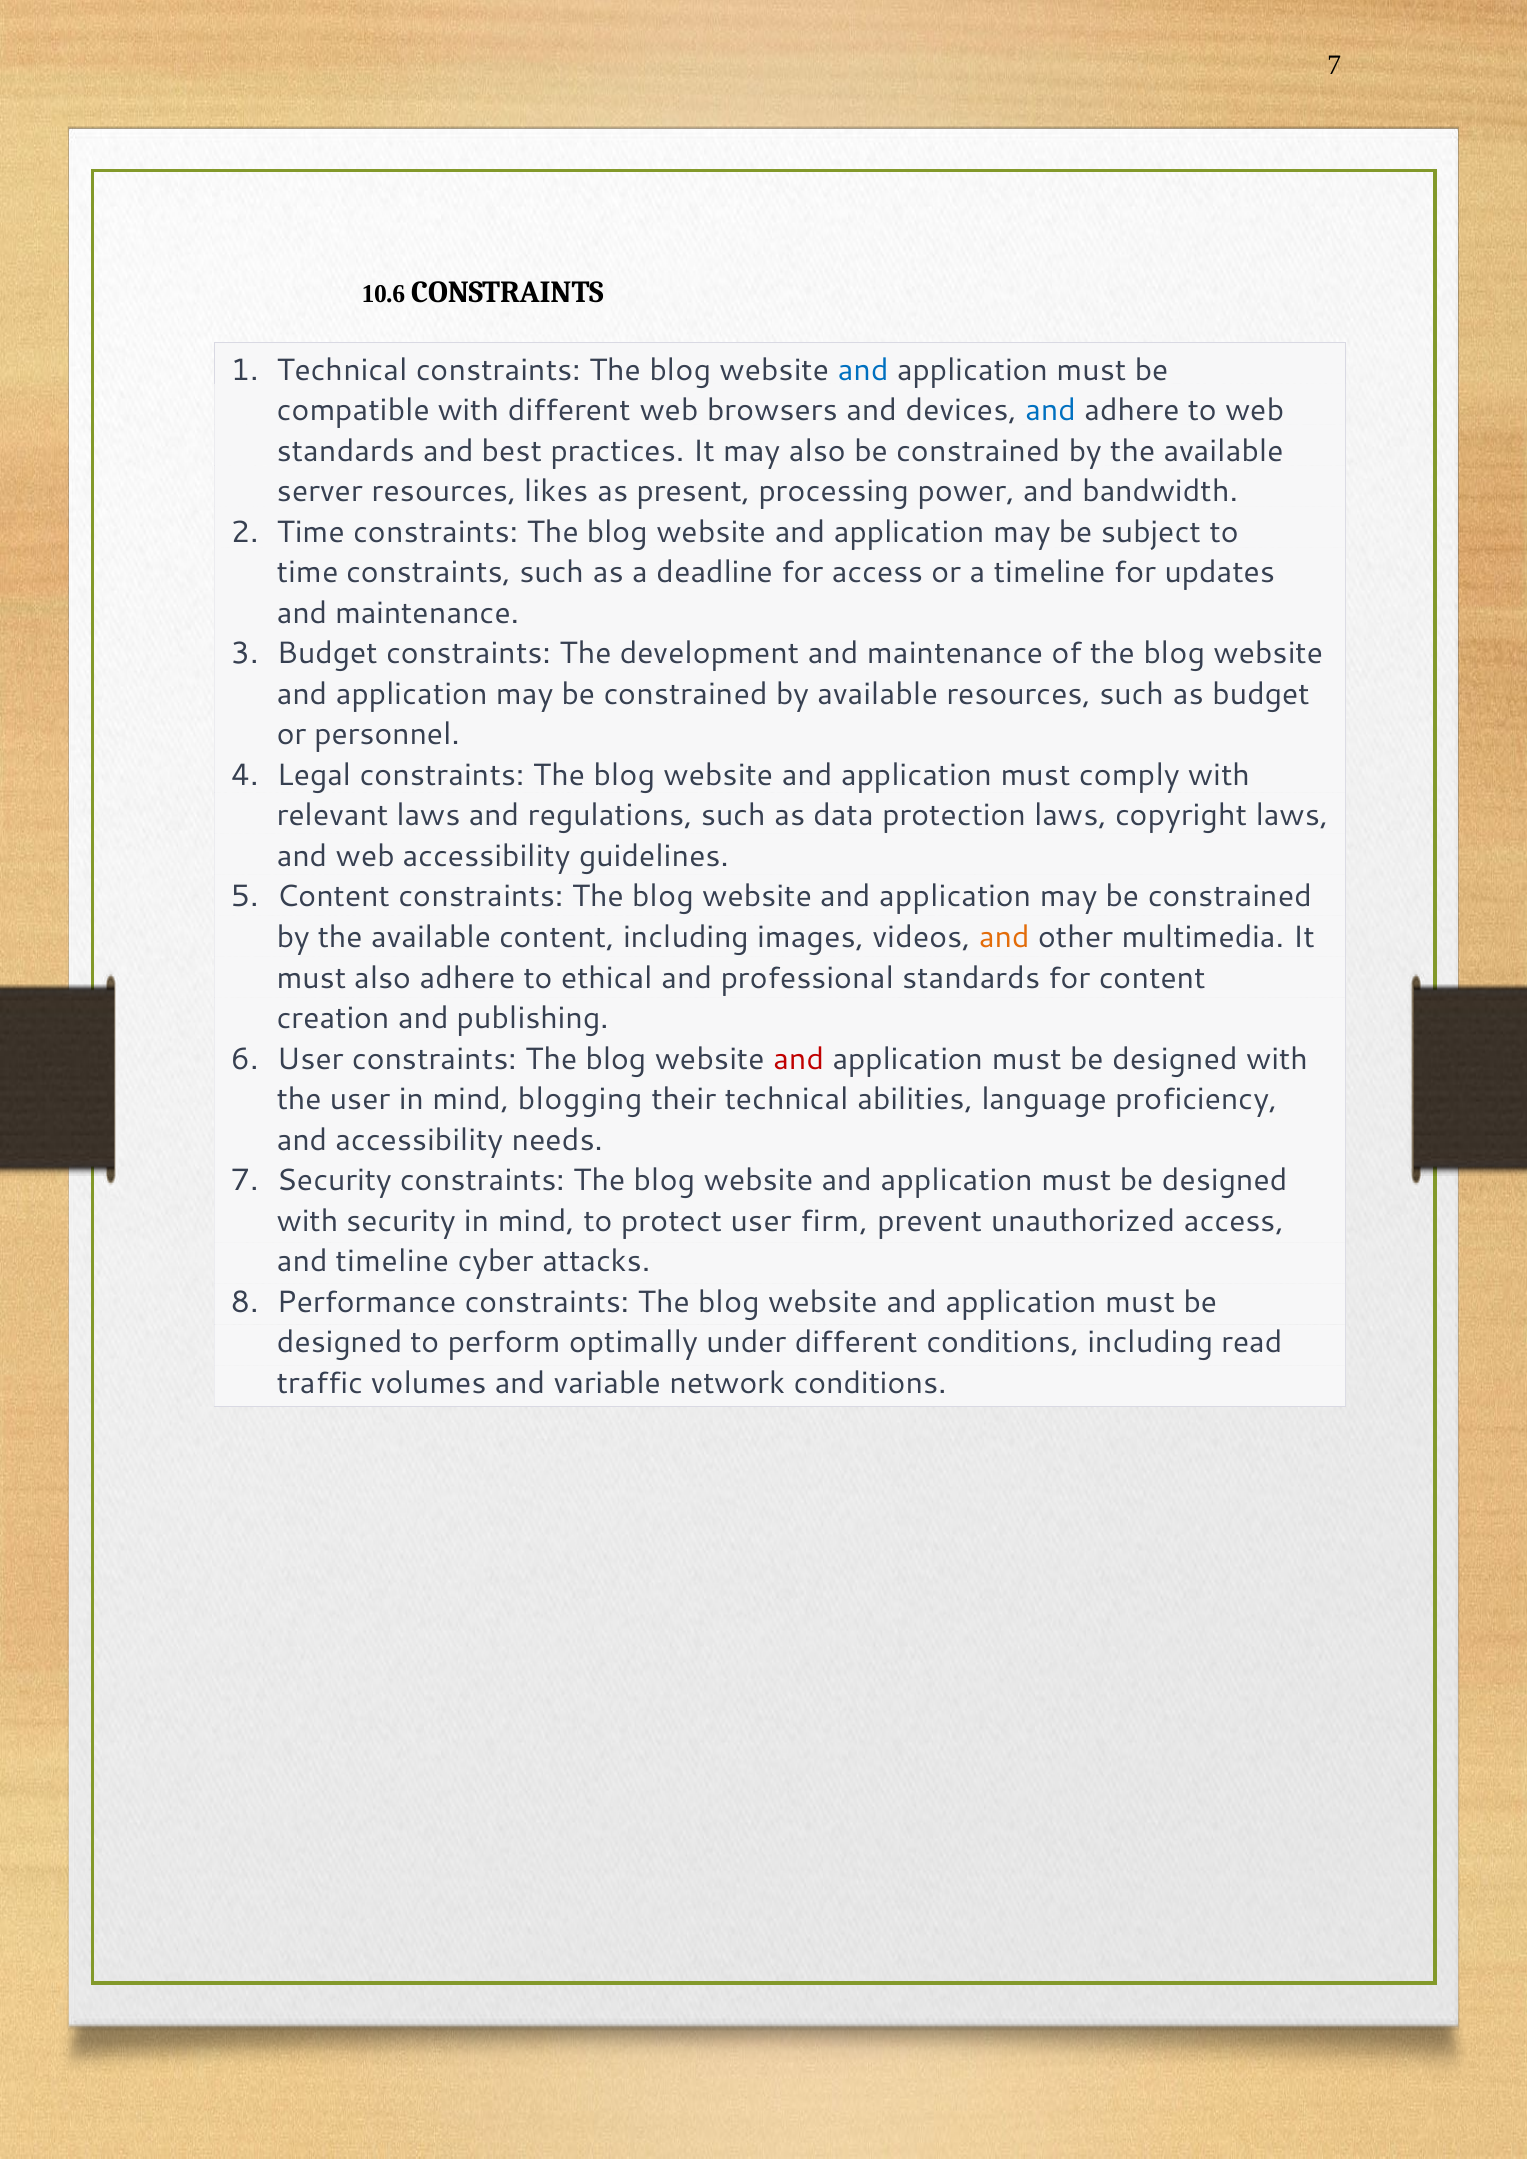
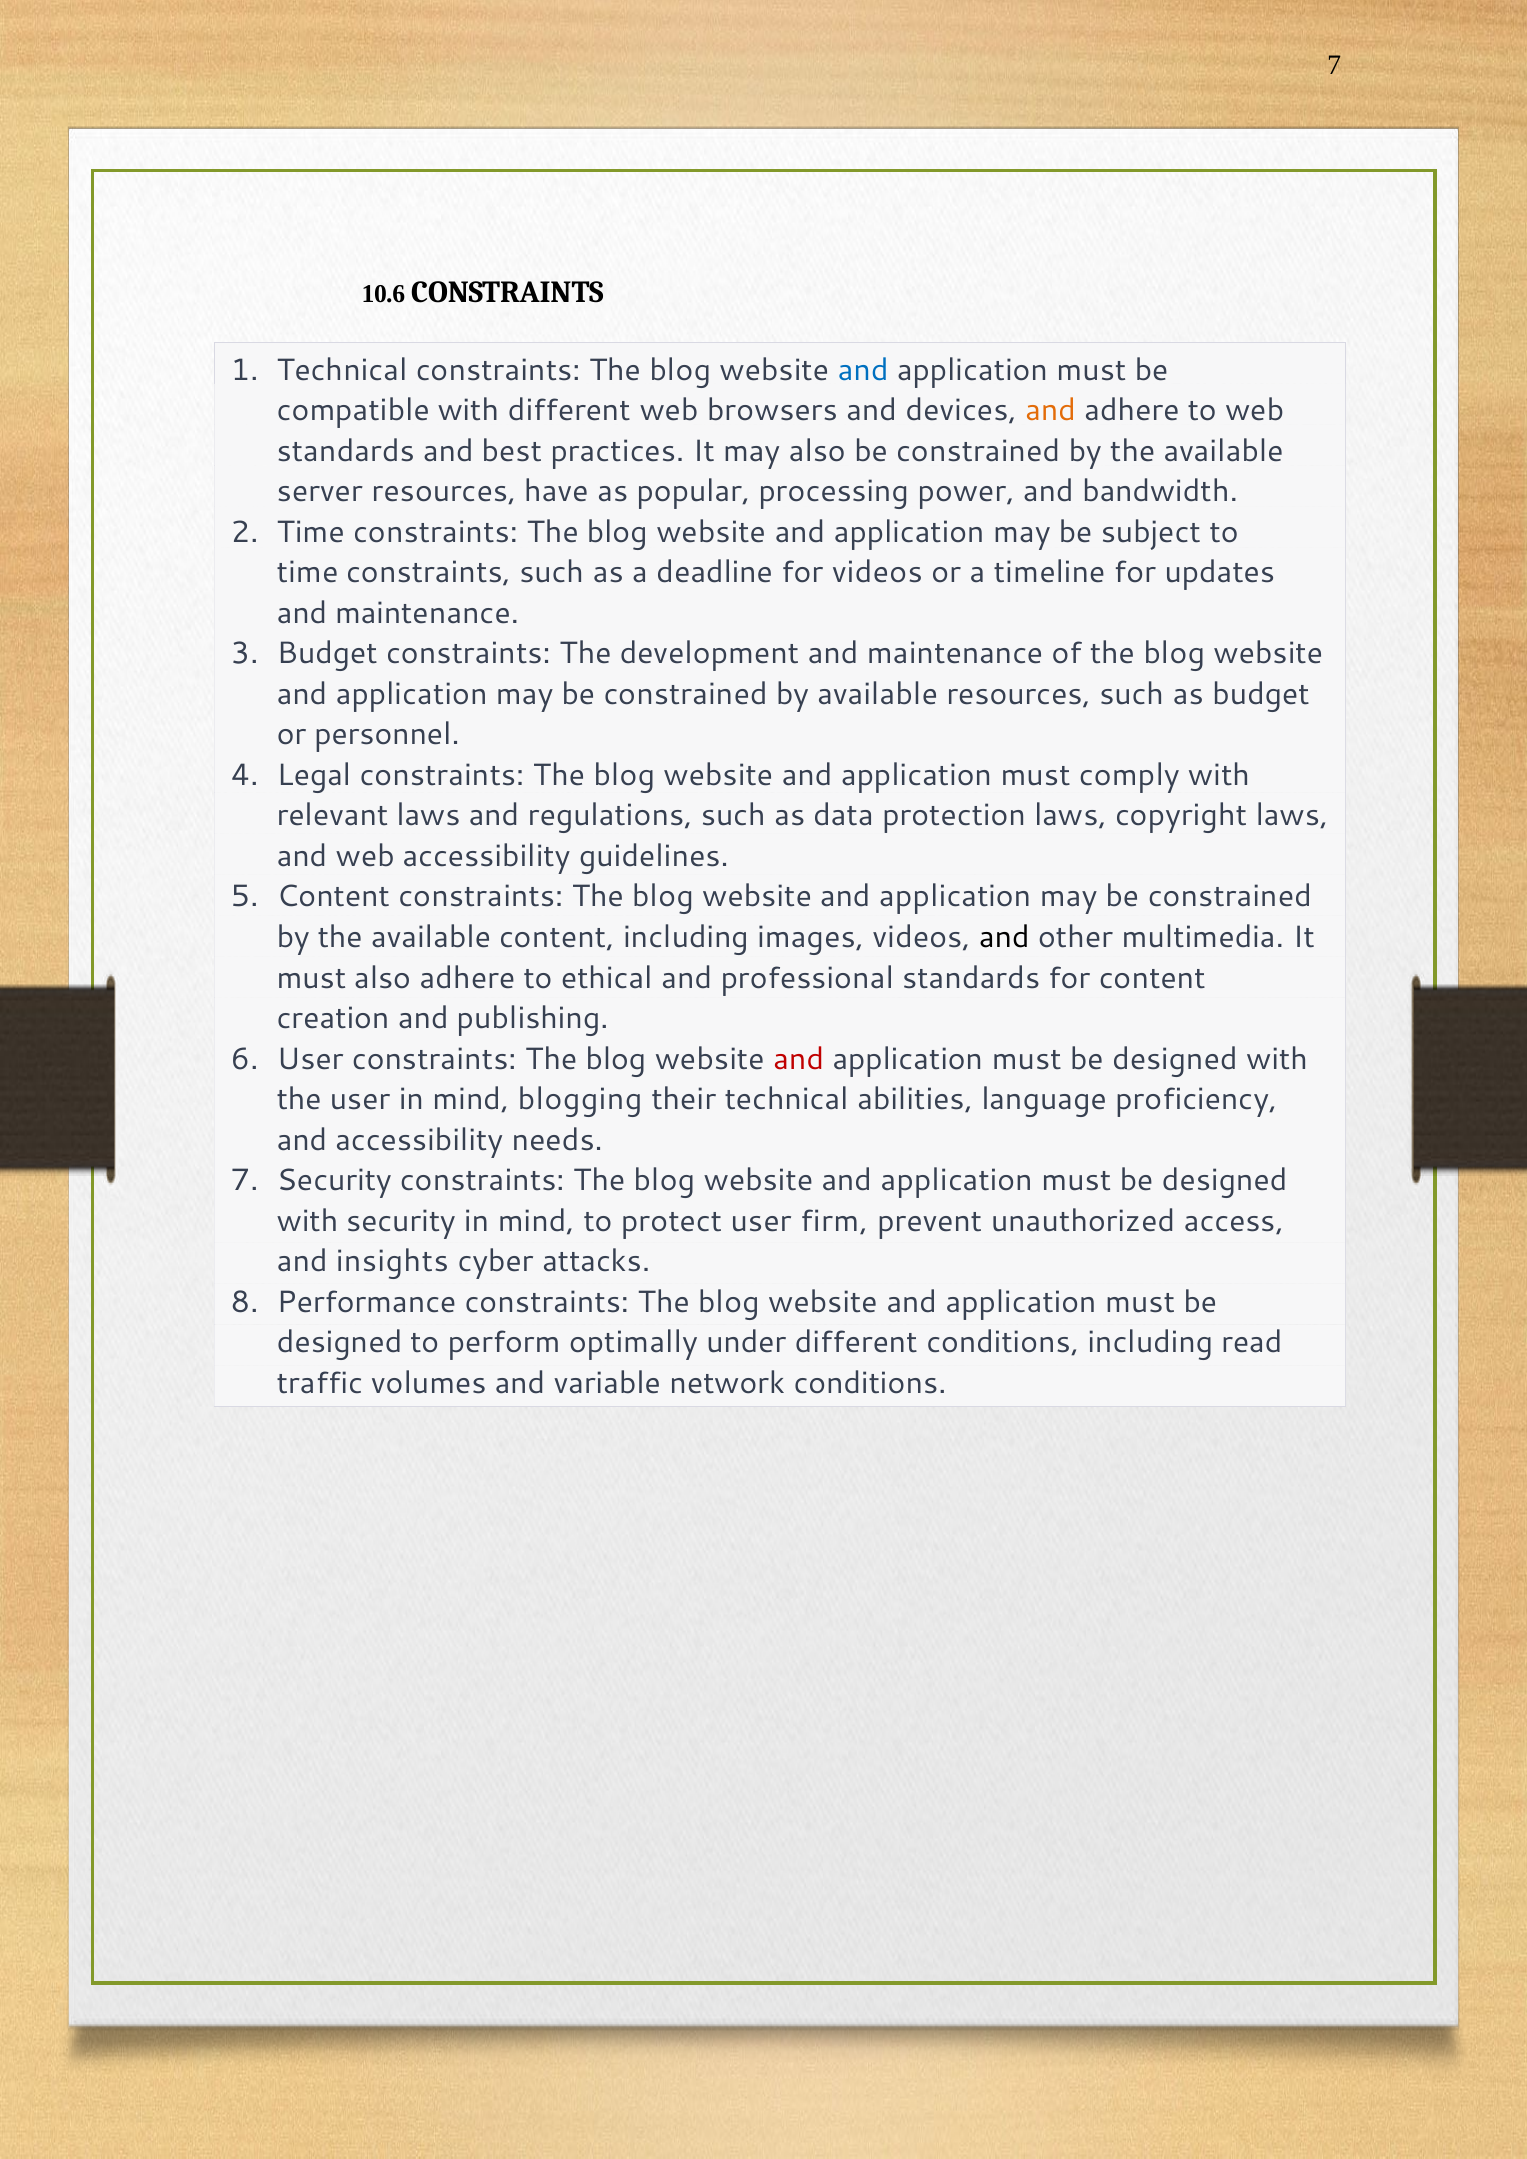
and at (1050, 410) colour: blue -> orange
likes: likes -> have
present: present -> popular
for access: access -> videos
and at (1004, 937) colour: orange -> black
and timeline: timeline -> insights
